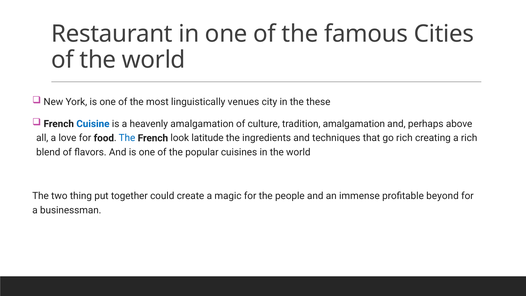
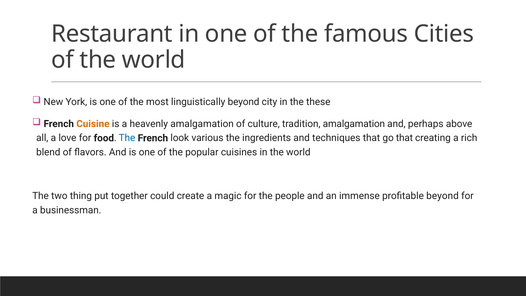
linguistically venues: venues -> beyond
Cuisine colour: blue -> orange
latitude: latitude -> various
go rich: rich -> that
